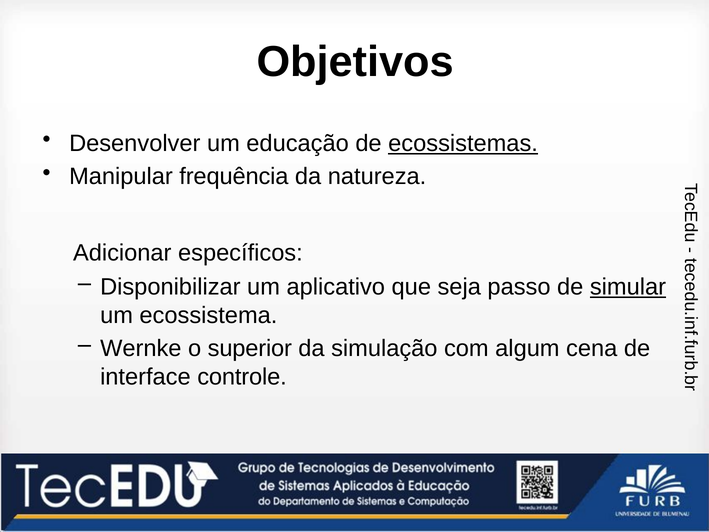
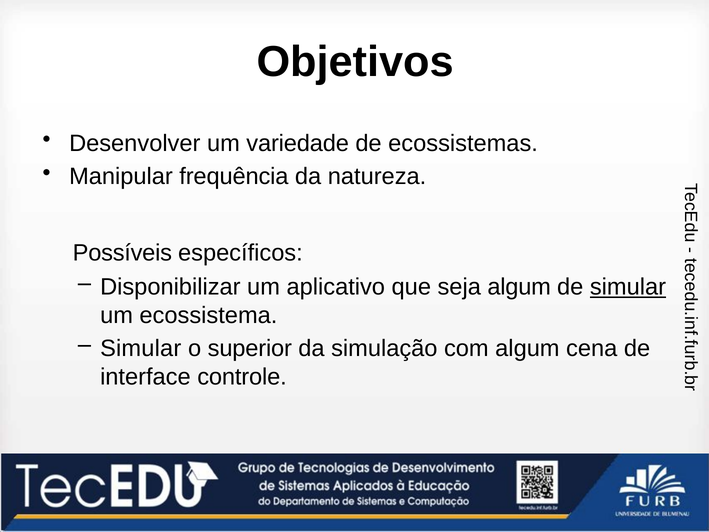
educação: educação -> variedade
ecossistemas underline: present -> none
Adicionar: Adicionar -> Possíveis
seja passo: passo -> algum
Wernke at (141, 348): Wernke -> Simular
